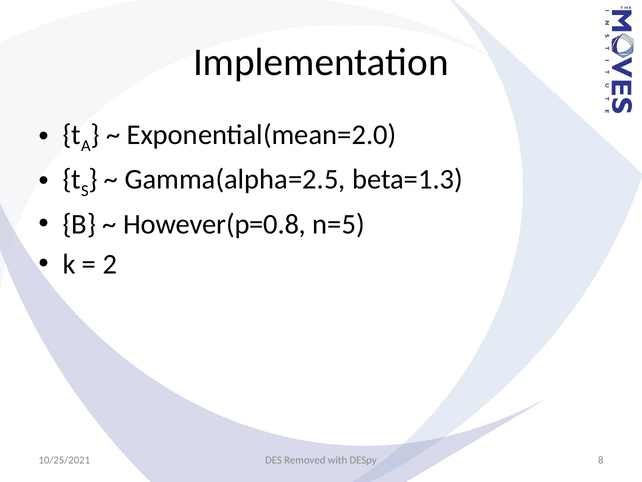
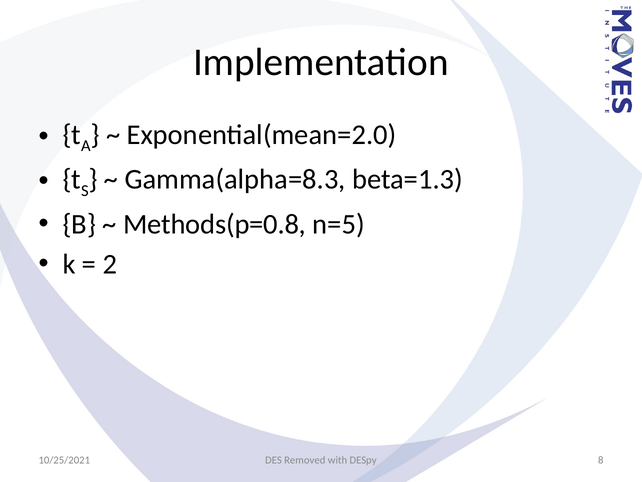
Gamma(alpha=2.5: Gamma(alpha=2.5 -> Gamma(alpha=8.3
However(p=0.8: However(p=0.8 -> Methods(p=0.8
